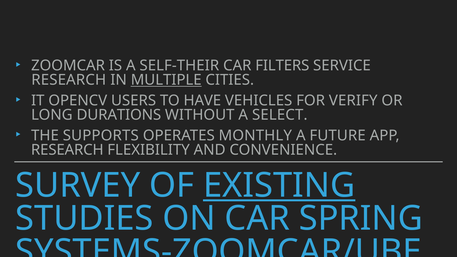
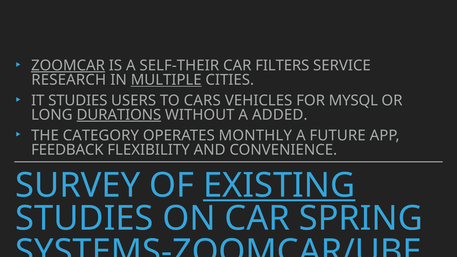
ZOOMCAR underline: none -> present
IT OPENCV: OPENCV -> STUDIES
HAVE: HAVE -> CARS
VERIFY: VERIFY -> MYSQL
DURATIONS underline: none -> present
SELECT: SELECT -> ADDED
SUPPORTS: SUPPORTS -> CATEGORY
RESEARCH at (67, 150): RESEARCH -> FEEDBACK
